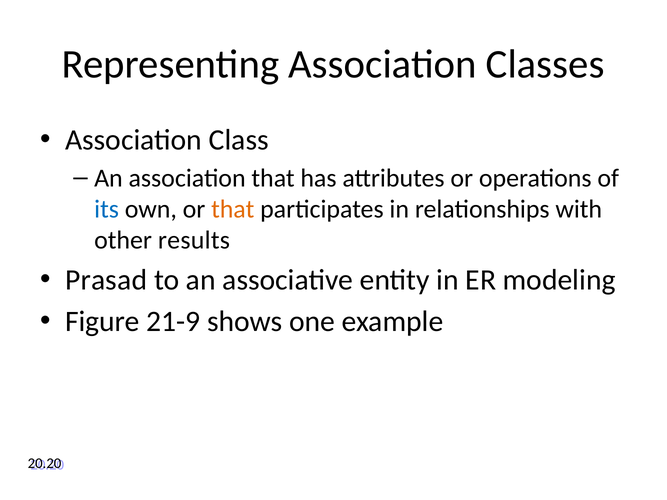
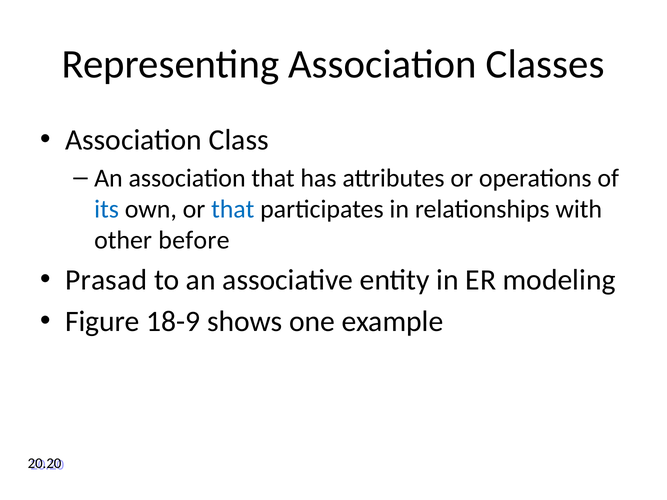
that at (233, 209) colour: orange -> blue
results: results -> before
21-9: 21-9 -> 18-9
